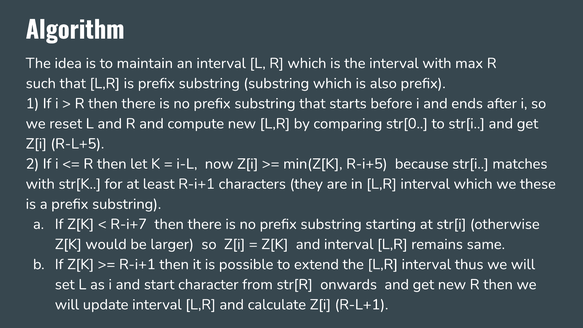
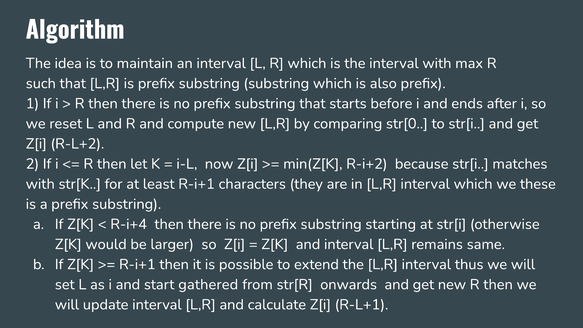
R-L+5: R-L+5 -> R-L+2
R-i+5: R-i+5 -> R-i+2
R-i+7: R-i+7 -> R-i+4
character: character -> gathered
